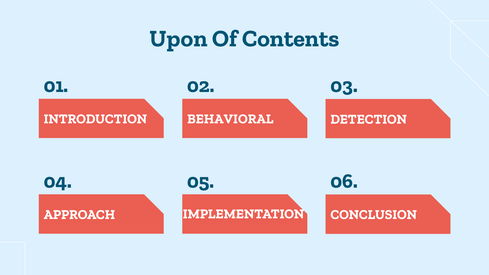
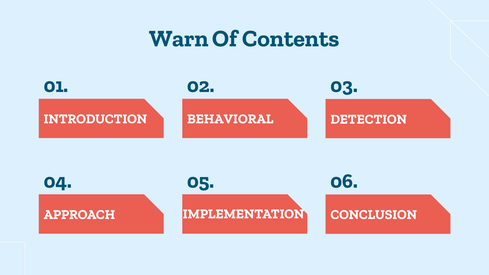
Upon: Upon -> Warn
